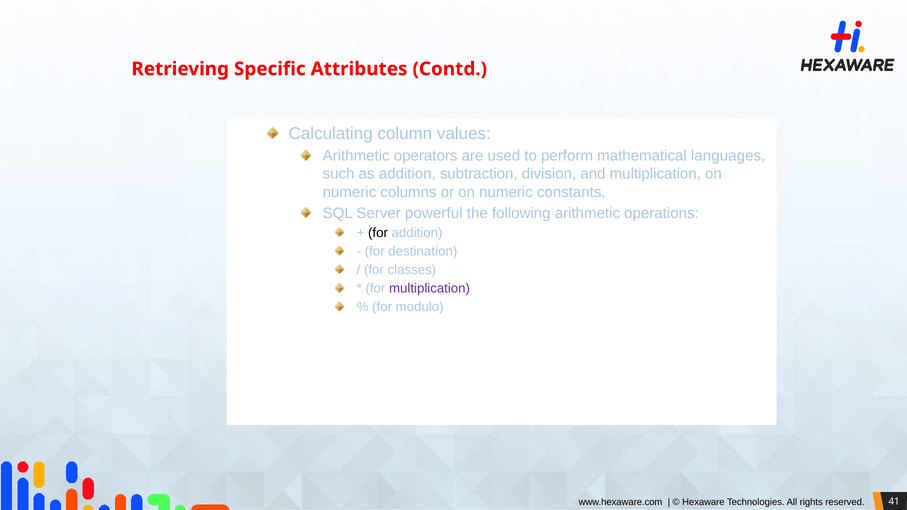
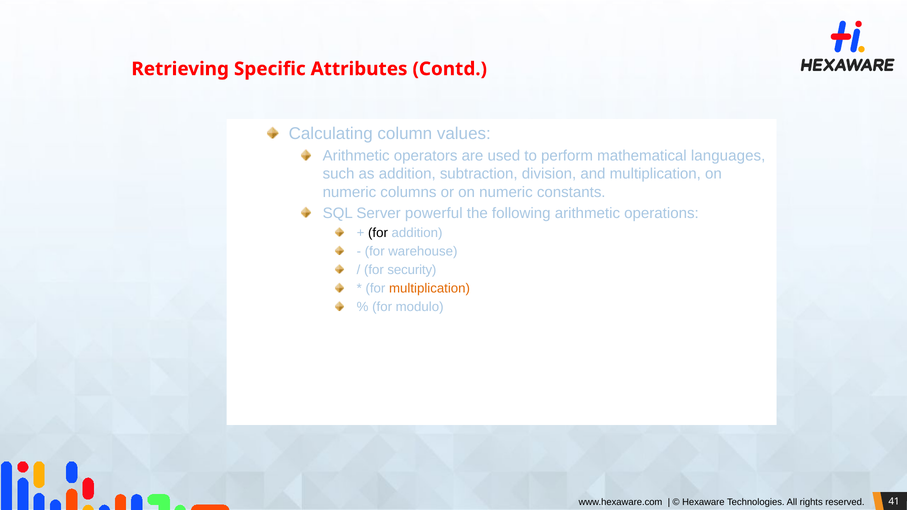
destination: destination -> warehouse
classes: classes -> security
multiplication at (430, 288) colour: purple -> orange
